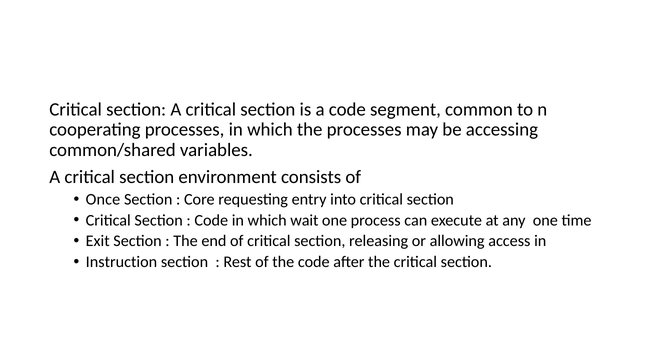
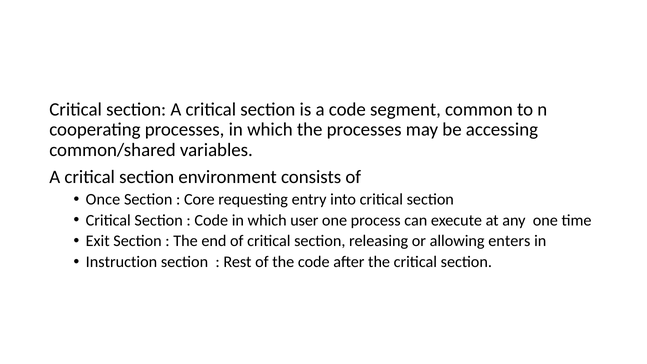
wait: wait -> user
access: access -> enters
